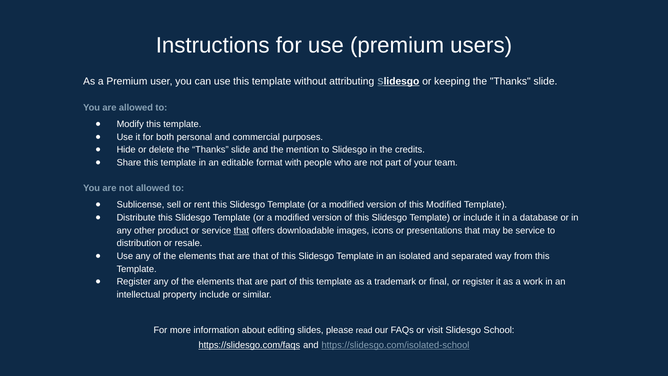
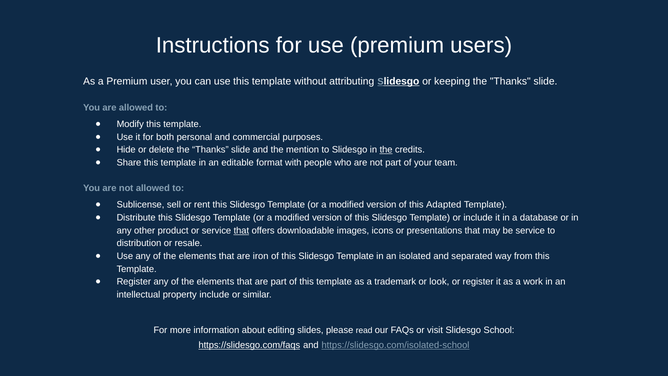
the at (386, 150) underline: none -> present
this Modified: Modified -> Adapted
are that: that -> iron
final: final -> look
